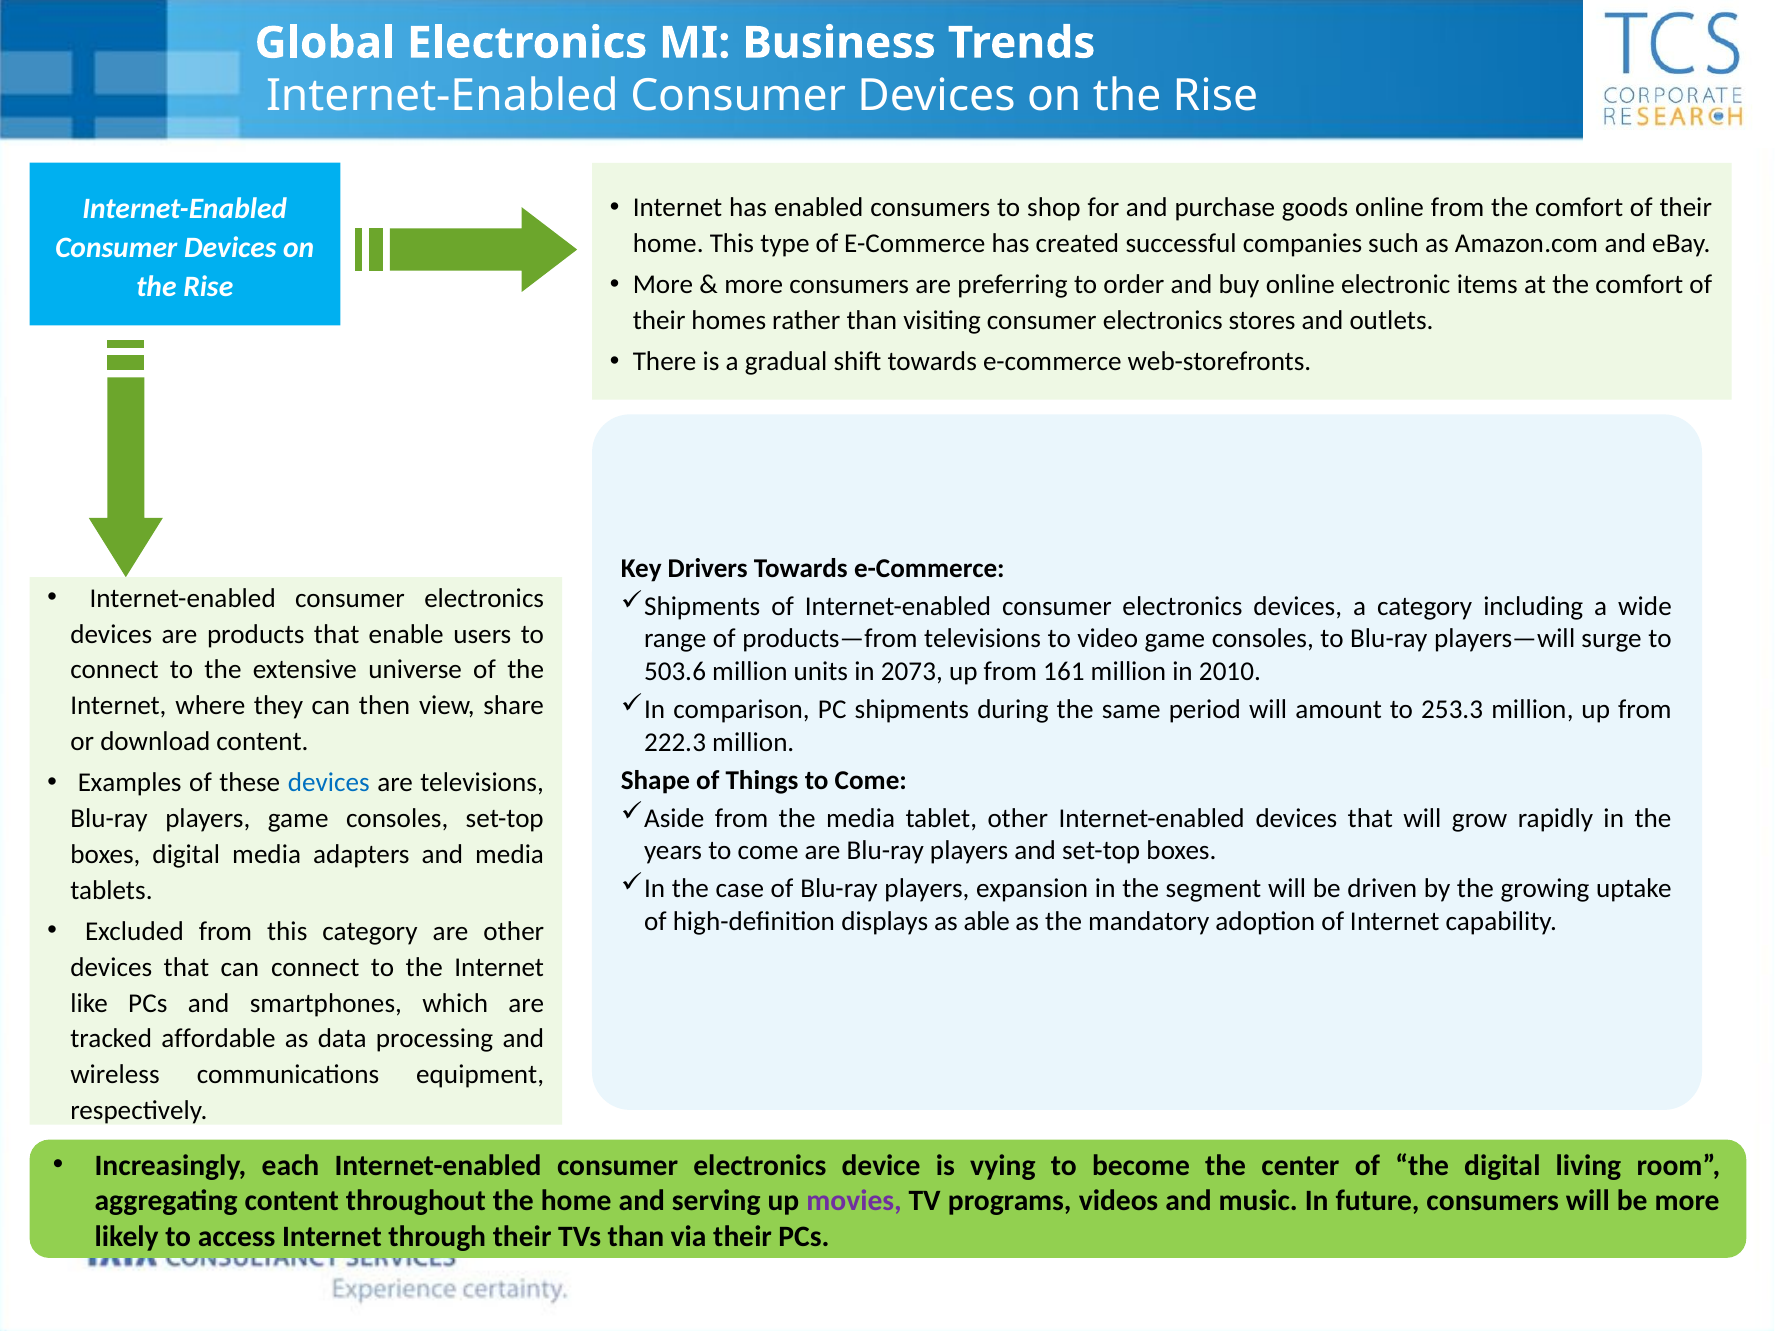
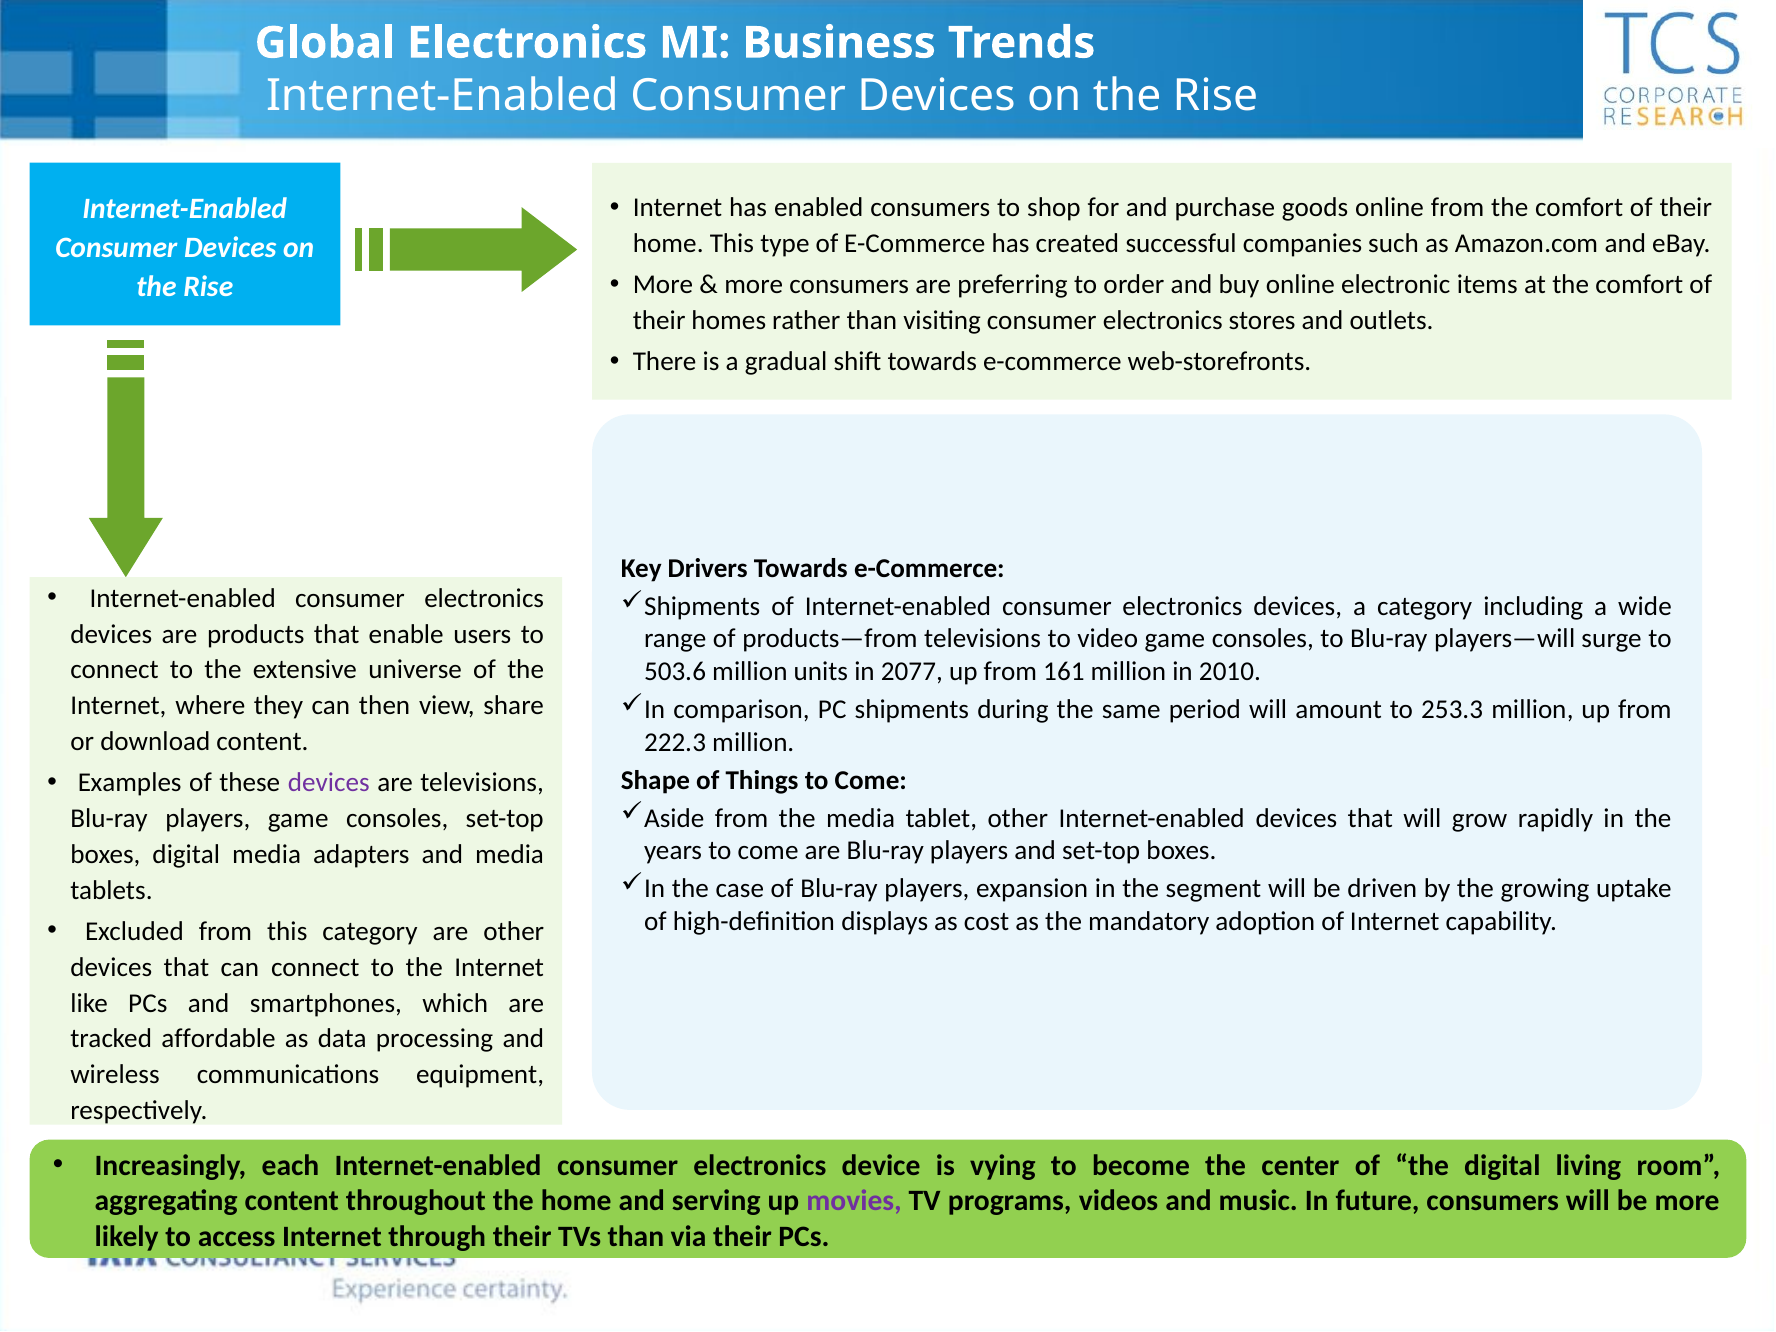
2073: 2073 -> 2077
devices at (329, 783) colour: blue -> purple
able: able -> cost
